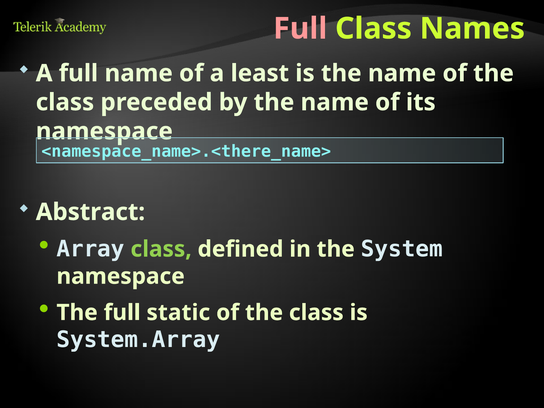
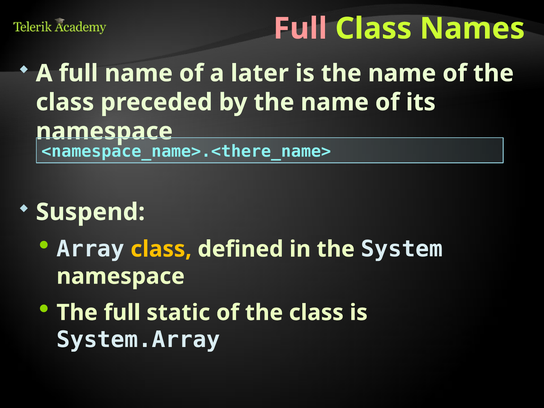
least: least -> later
Abstract: Abstract -> Suspend
class at (161, 249) colour: light green -> yellow
